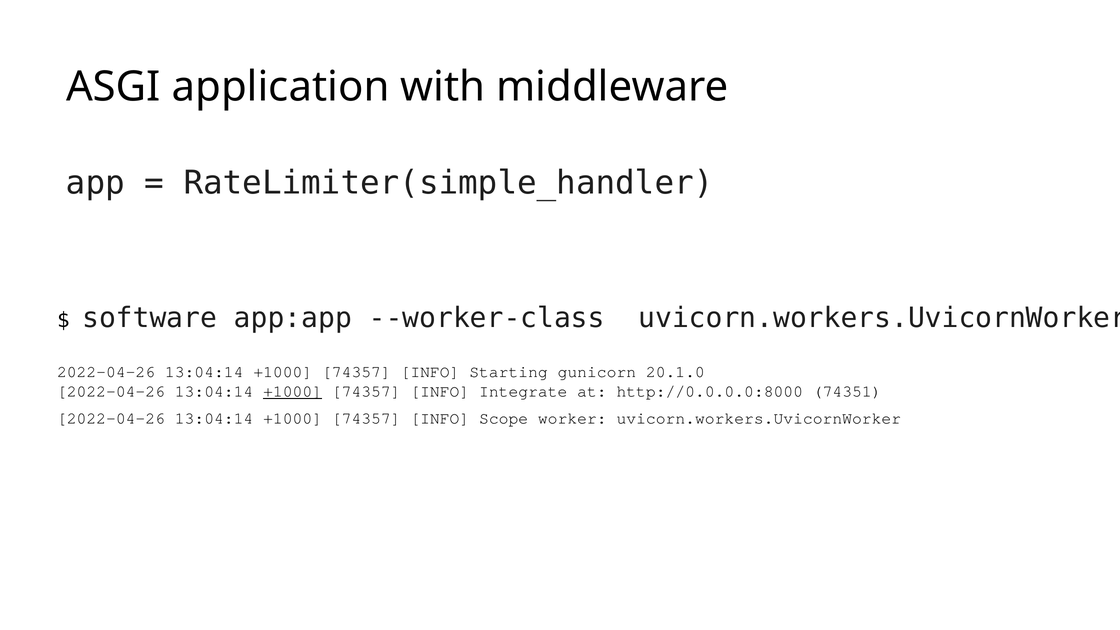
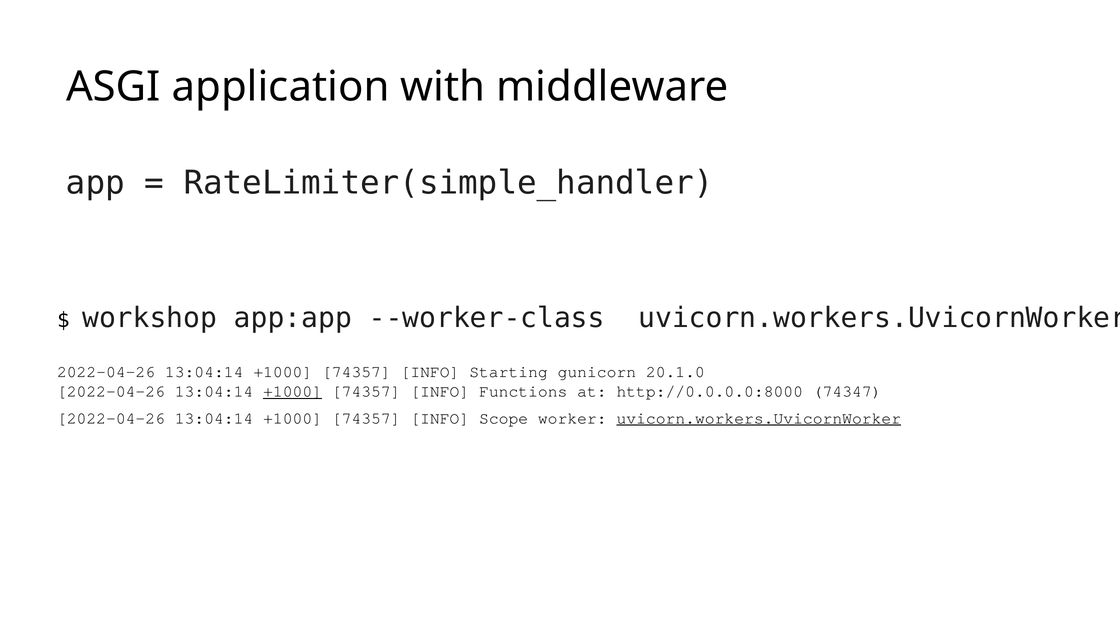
software: software -> workshop
Integrate: Integrate -> Functions
74351: 74351 -> 74347
uvicorn.workers.UvicornWorker at (759, 418) underline: none -> present
